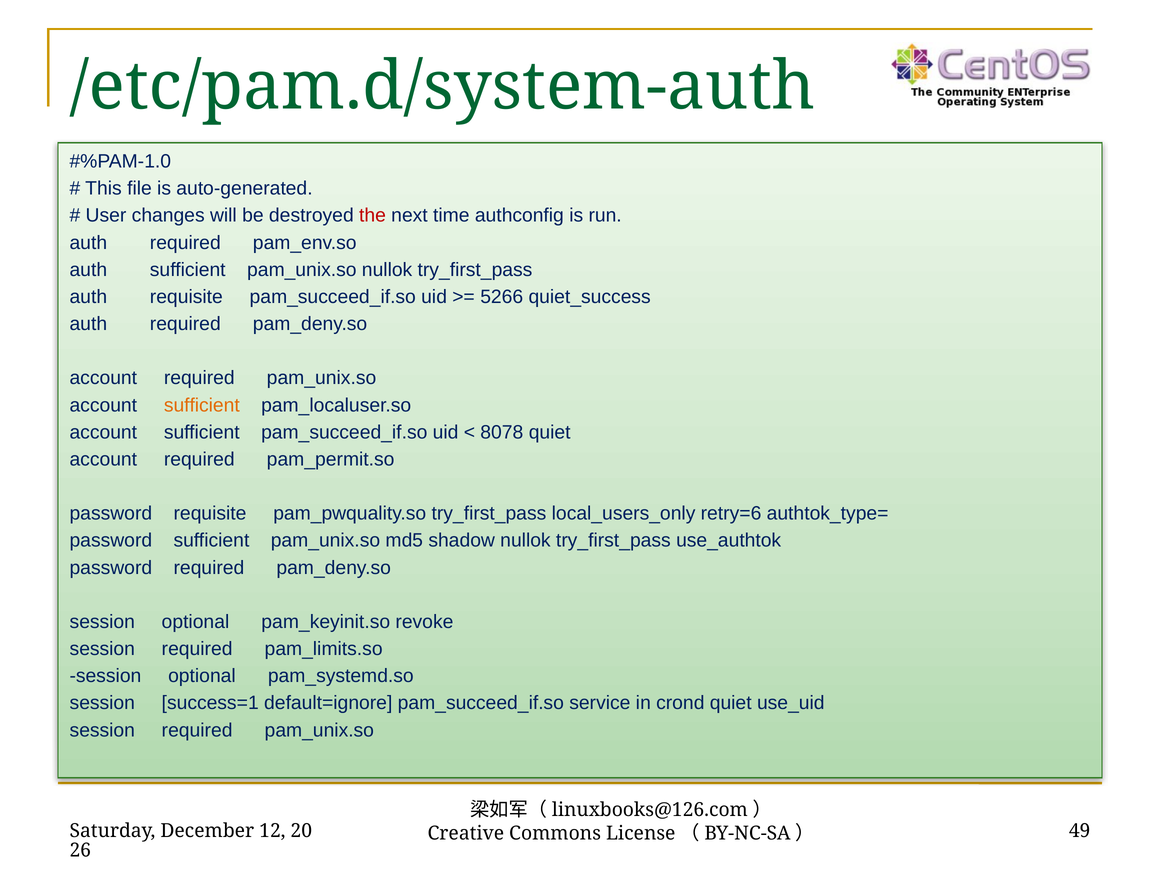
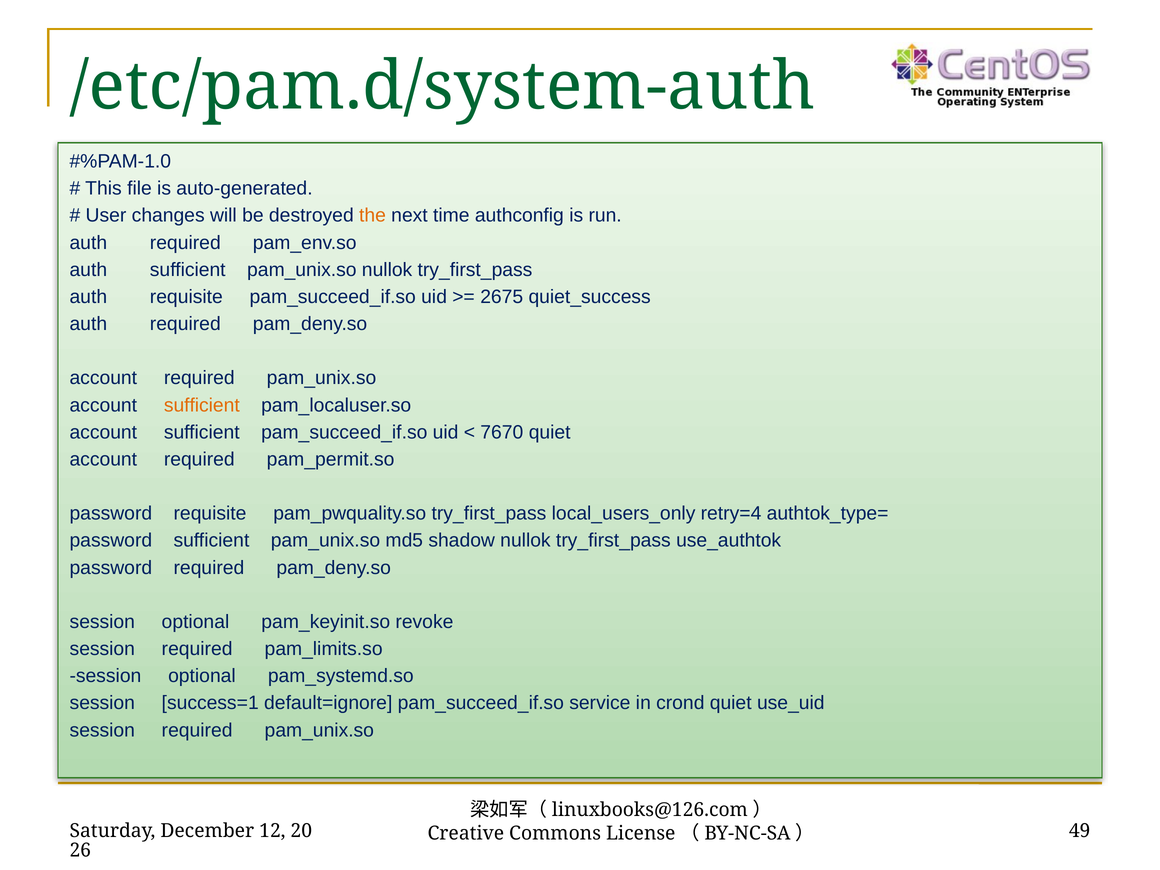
the colour: red -> orange
5266: 5266 -> 2675
8078: 8078 -> 7670
retry=6: retry=6 -> retry=4
